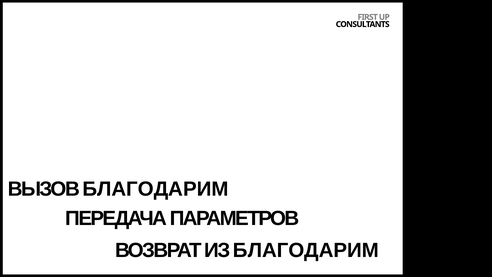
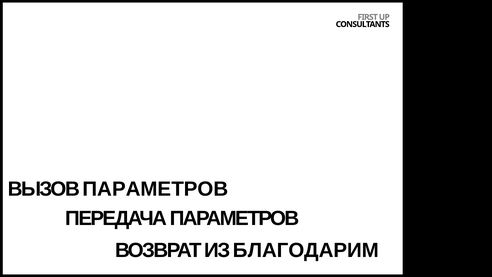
ВЫЗОВ БЛАГОДАРИМ: БЛАГОДАРИМ -> ПАРАМЕТРОВ
